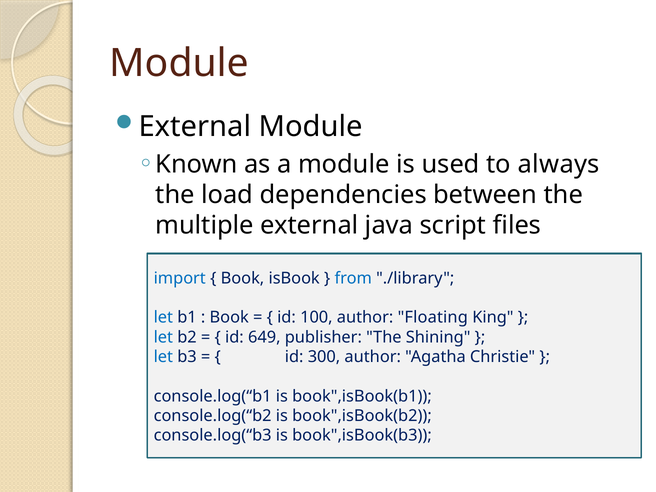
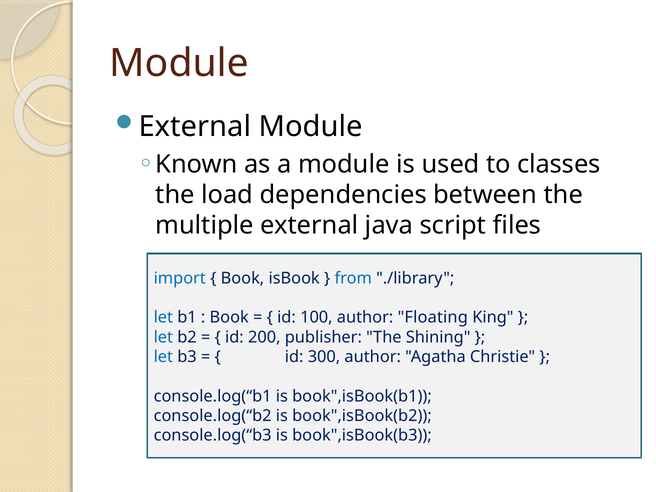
always: always -> classes
649: 649 -> 200
